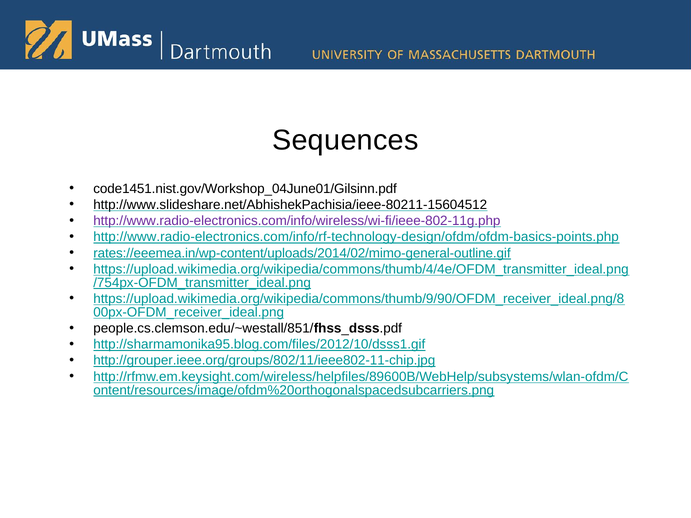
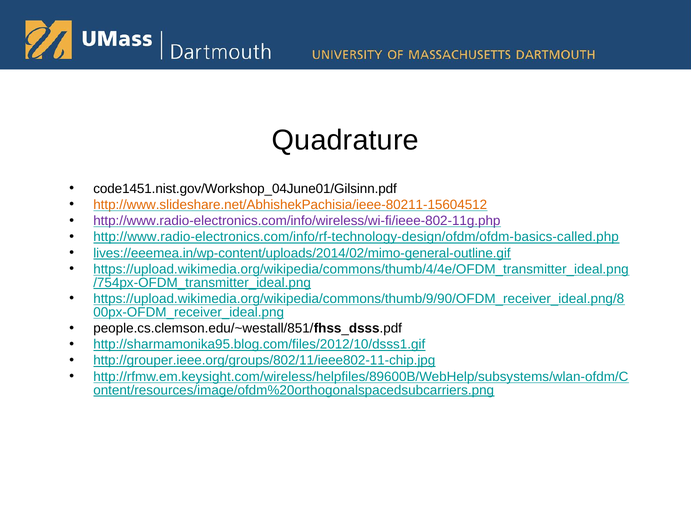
Sequences: Sequences -> Quadrature
http://www.slideshare.net/AbhishekPachisia/ieee-80211-15604512 colour: black -> orange
http://www.radio-electronics.com/info/rf-technology-design/ofdm/ofdm-basics-points.php: http://www.radio-electronics.com/info/rf-technology-design/ofdm/ofdm-basics-points.php -> http://www.radio-electronics.com/info/rf-technology-design/ofdm/ofdm-basics-called.php
rates://eeemea.in/wp-content/uploads/2014/02/mimo-general-outline.gif: rates://eeemea.in/wp-content/uploads/2014/02/mimo-general-outline.gif -> lives://eeemea.in/wp-content/uploads/2014/02/mimo-general-outline.gif
